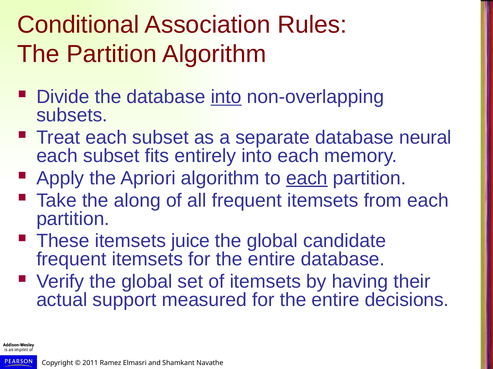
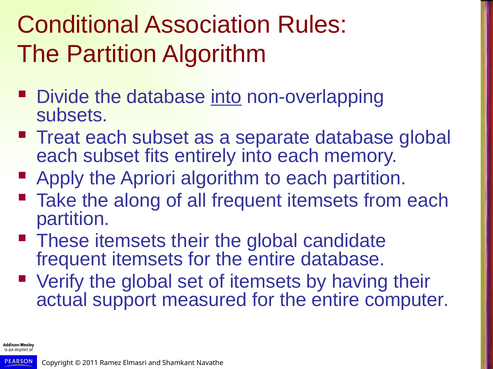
database neural: neural -> global
each at (307, 179) underline: present -> none
itemsets juice: juice -> their
decisions: decisions -> computer
